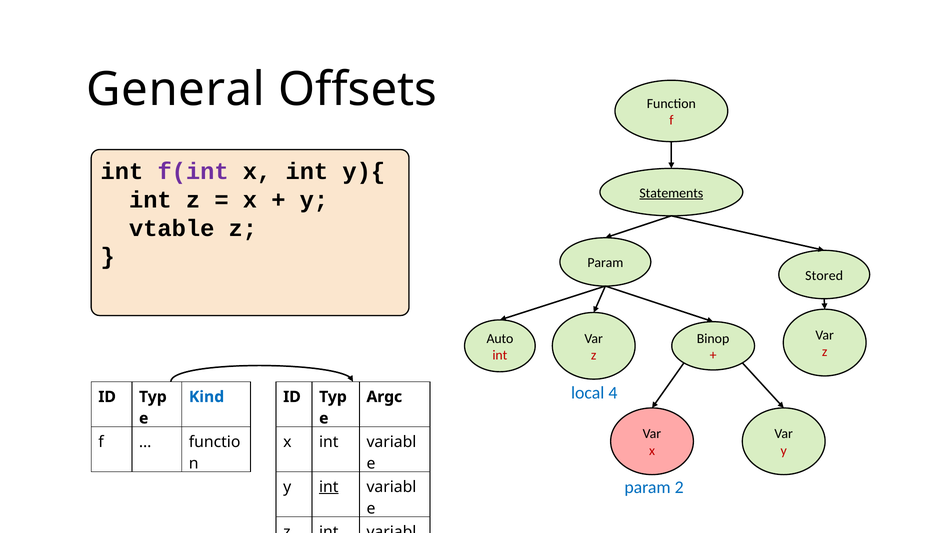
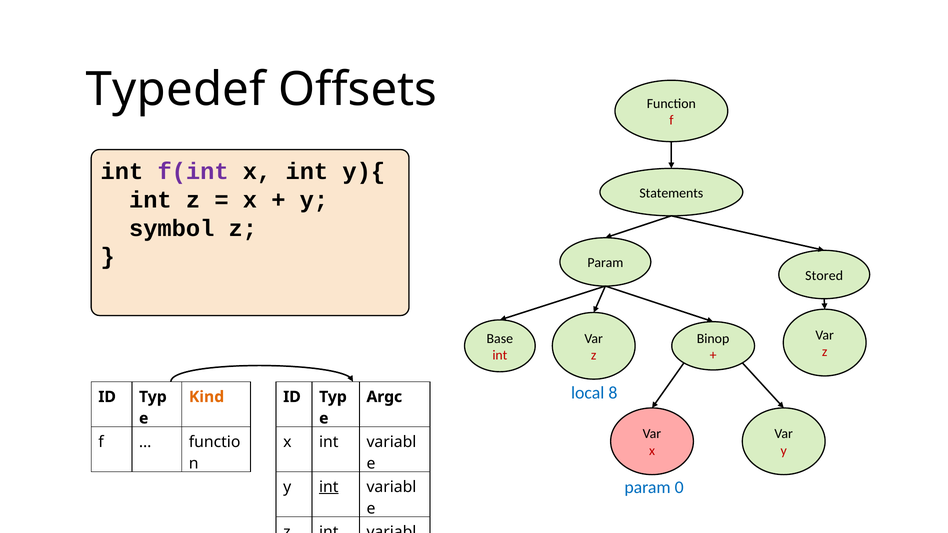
General: General -> Typedef
Statements underline: present -> none
vtable: vtable -> symbol
Auto: Auto -> Base
4: 4 -> 8
Kind colour: blue -> orange
2: 2 -> 0
